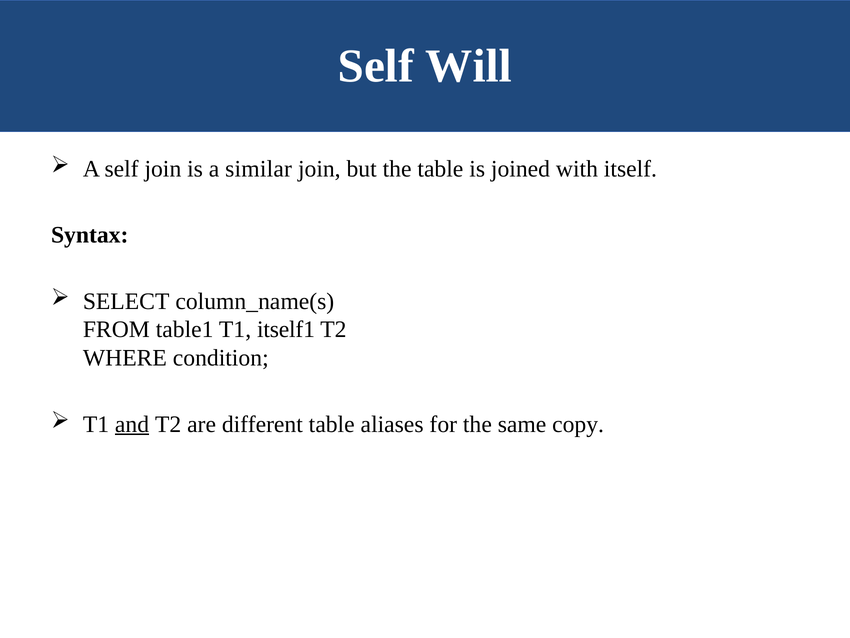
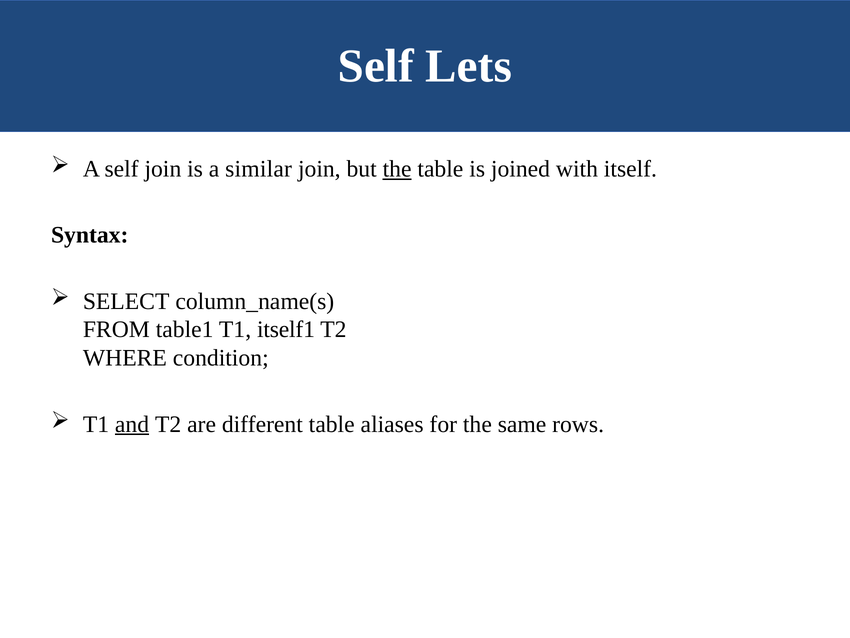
Will: Will -> Lets
the at (397, 169) underline: none -> present
copy: copy -> rows
